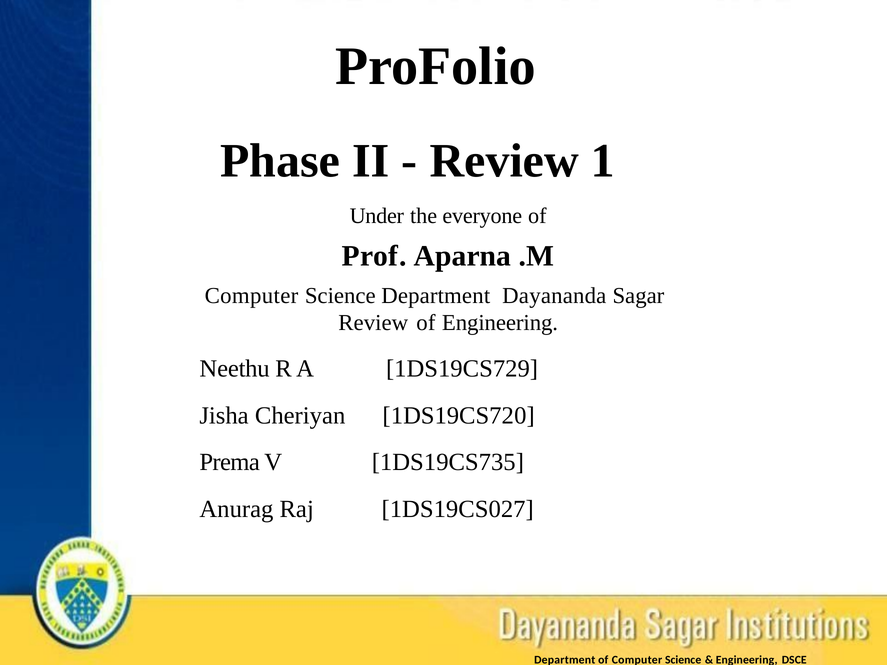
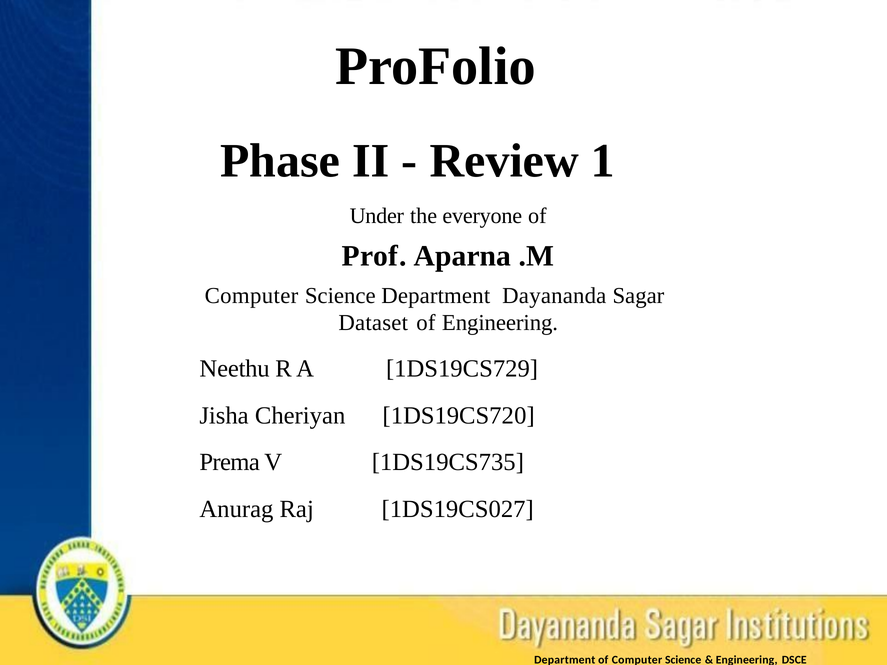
Review at (373, 323): Review -> Dataset
